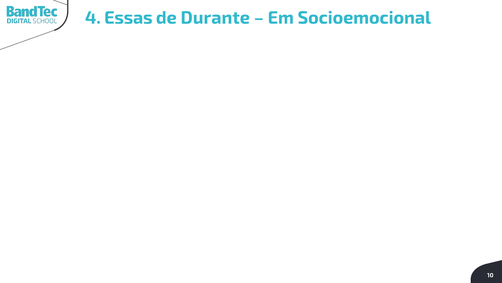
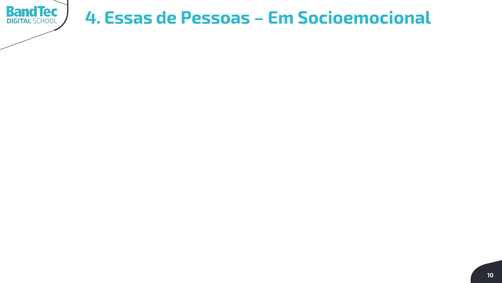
Durante: Durante -> Pessoas
